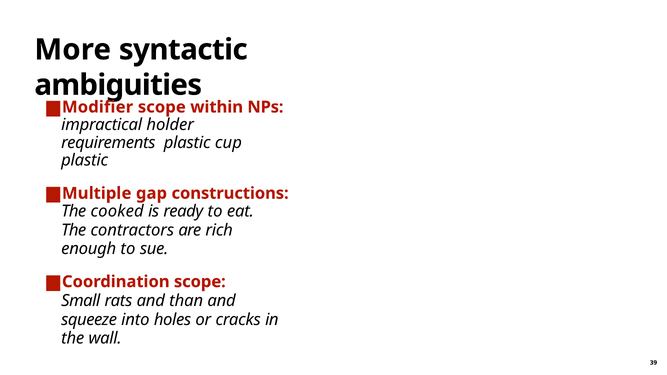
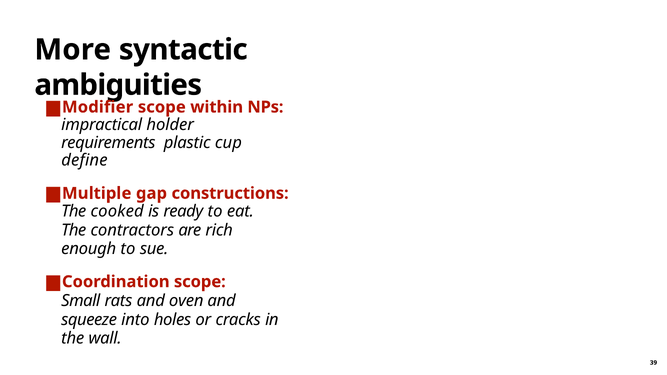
plastic at (85, 160): plastic -> define
than: than -> oven
